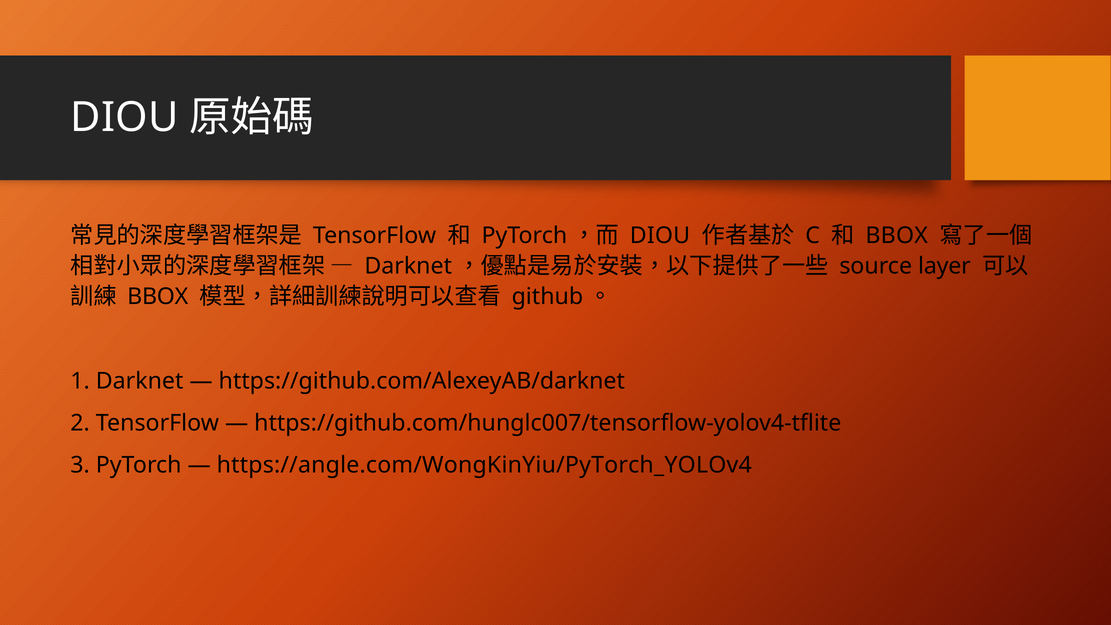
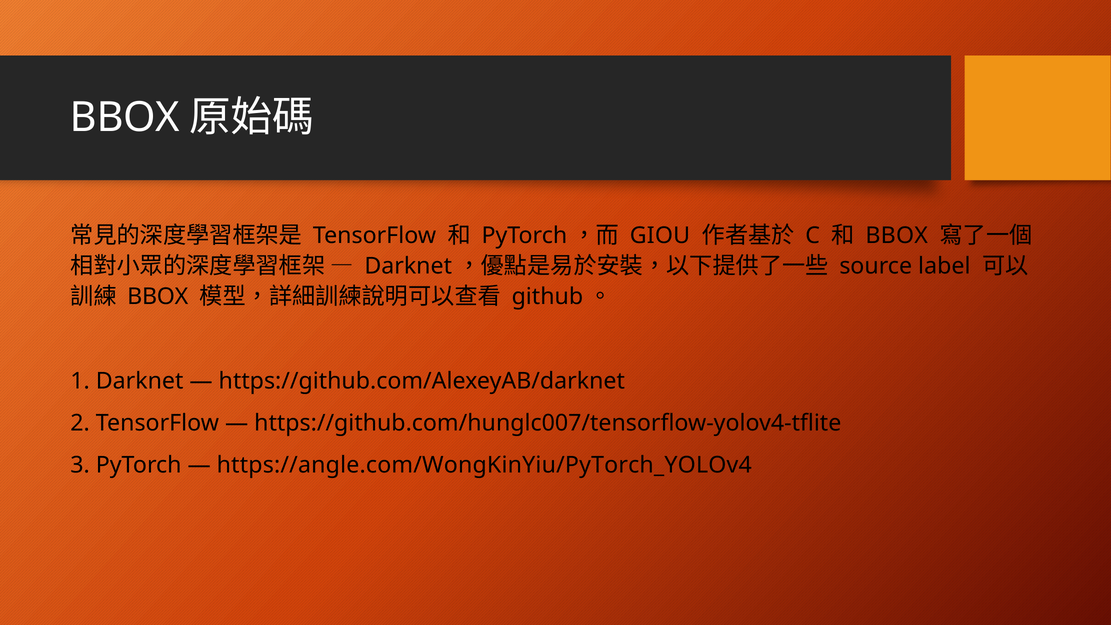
DIOU at (125, 118): DIOU -> BBOX
DIOU at (660, 235): DIOU -> GIOU
layer: layer -> label
